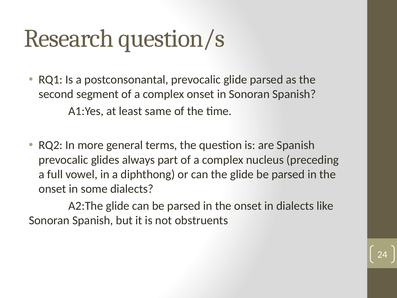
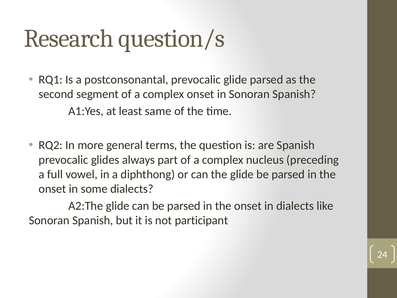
obstruents: obstruents -> participant
